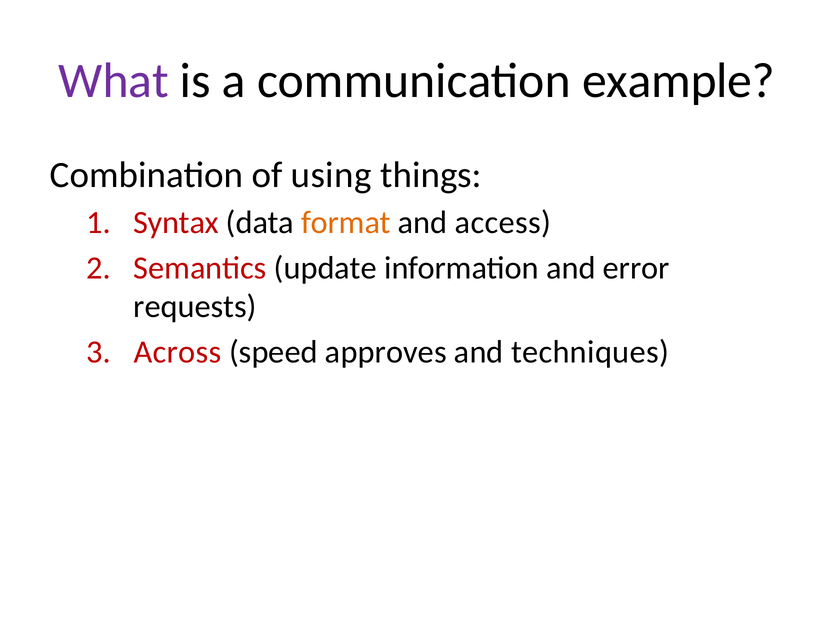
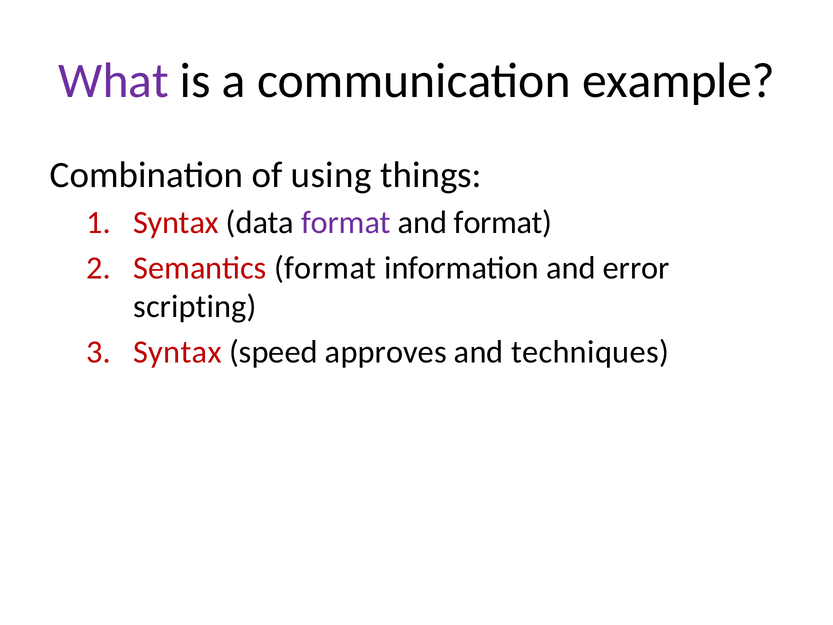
format at (346, 223) colour: orange -> purple
and access: access -> format
Semantics update: update -> format
requests: requests -> scripting
Across at (177, 352): Across -> Syntax
